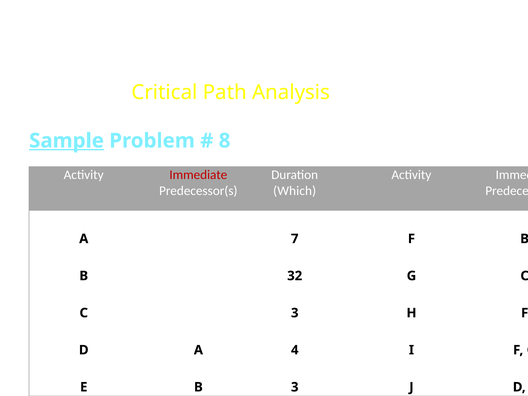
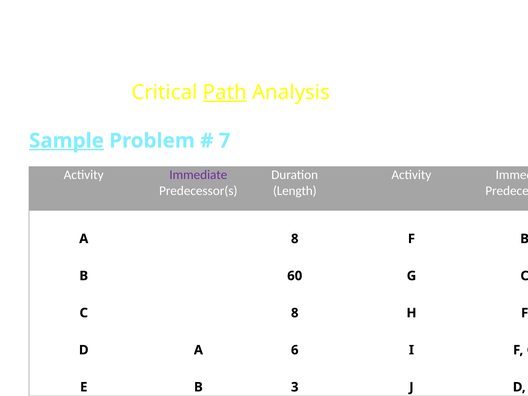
Path underline: none -> present
8 at (225, 141): 8 -> 7
Immediate at (198, 175) colour: red -> purple
Which: Which -> Length
A 7: 7 -> 8
32: 32 -> 60
C 3: 3 -> 8
A 4: 4 -> 6
